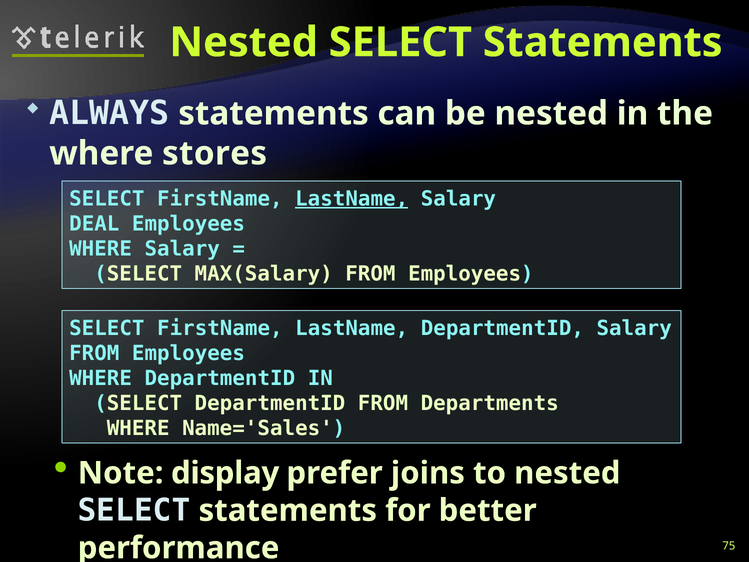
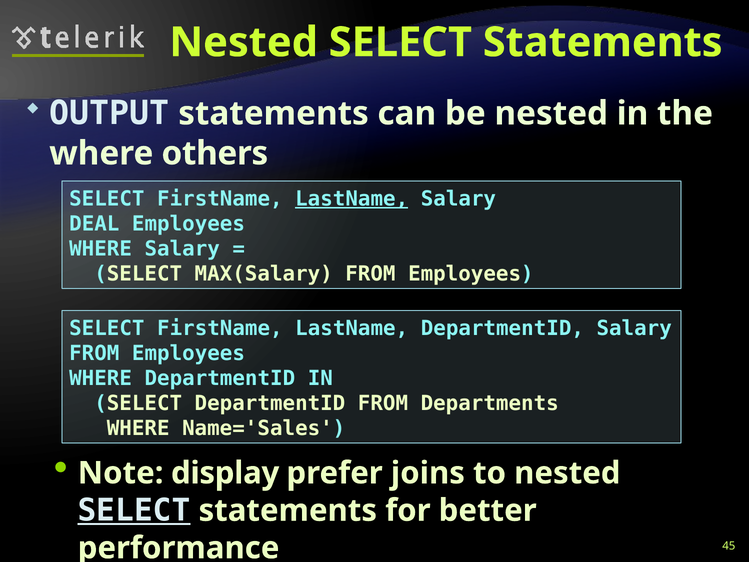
ALWAYS: ALWAYS -> OUTPUT
stores: stores -> others
SELECT at (134, 510) underline: none -> present
75: 75 -> 45
